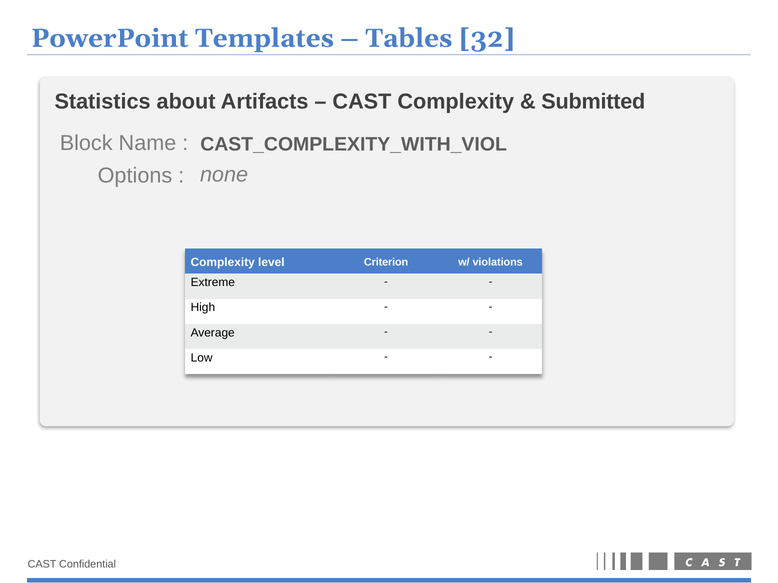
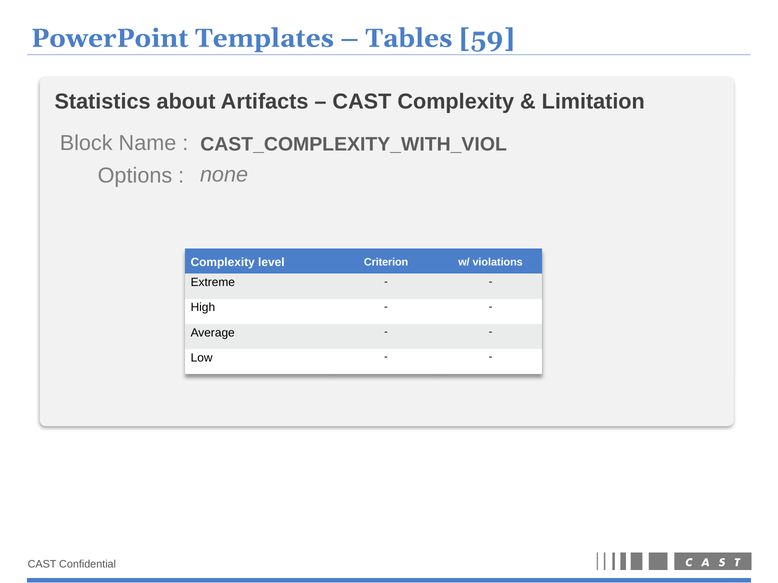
32: 32 -> 59
Submitted: Submitted -> Limitation
